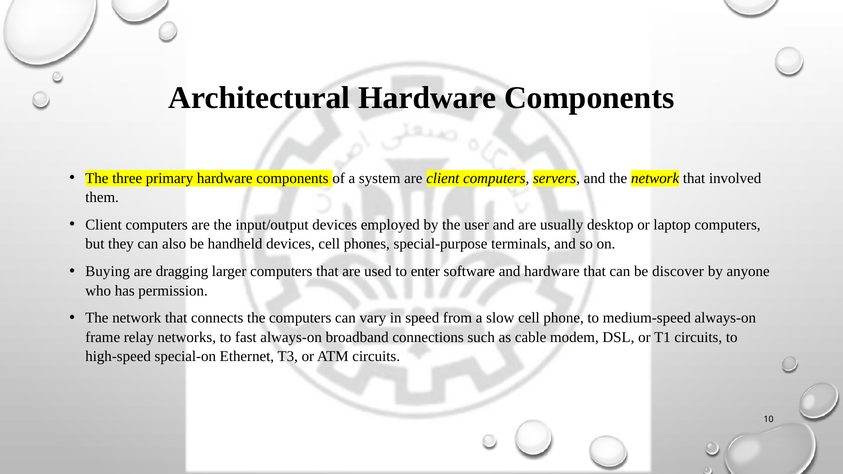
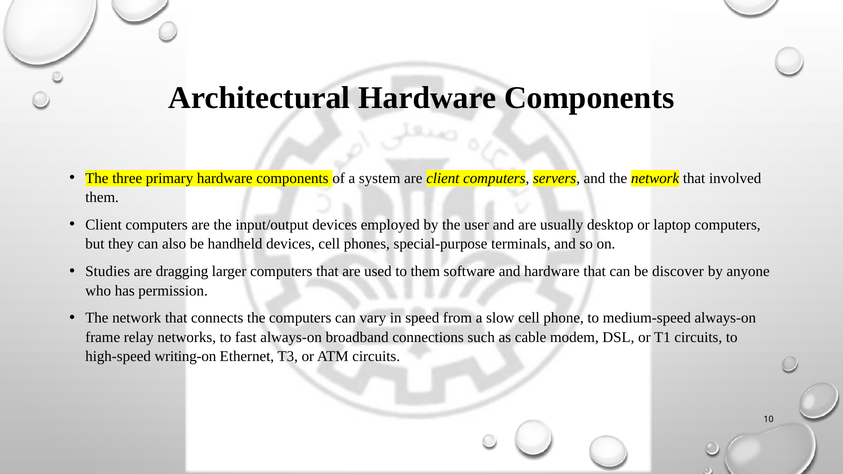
Buying: Buying -> Studies
to enter: enter -> them
special-on: special-on -> writing-on
